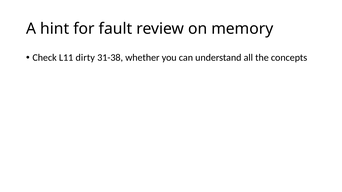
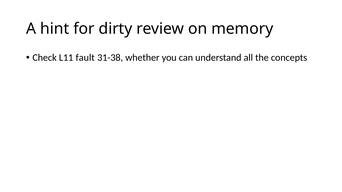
fault: fault -> dirty
dirty: dirty -> fault
